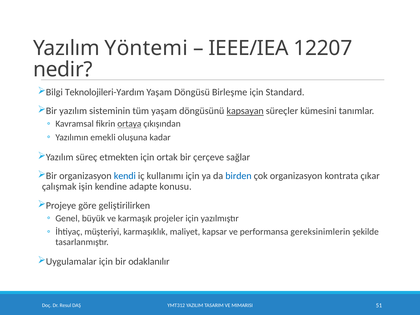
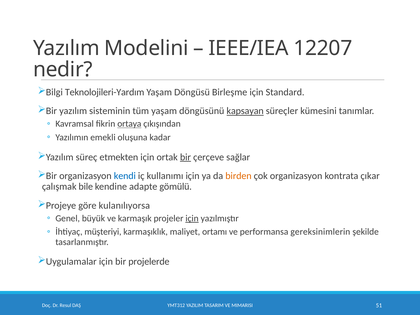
Yöntemi: Yöntemi -> Modelini
bir at (185, 157) underline: none -> present
birden colour: blue -> orange
işin: işin -> bile
konusu: konusu -> gömülü
geliştirilirken: geliştirilirken -> kulanılıyorsa
için at (192, 218) underline: none -> present
kapsar: kapsar -> ortamı
odaklanılır: odaklanılır -> projelerde
